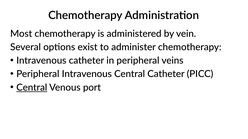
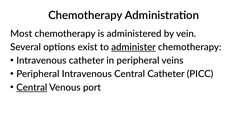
administer underline: none -> present
